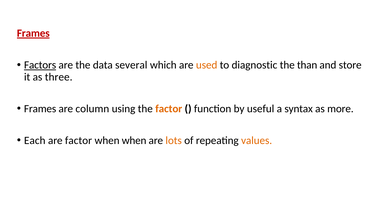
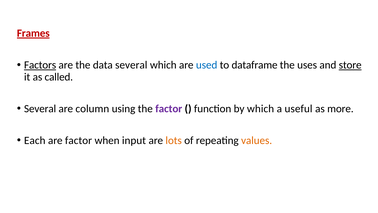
used colour: orange -> blue
diagnostic: diagnostic -> dataframe
than: than -> uses
store underline: none -> present
three: three -> called
Frames at (40, 109): Frames -> Several
factor at (169, 109) colour: orange -> purple
by useful: useful -> which
syntax: syntax -> useful
when when: when -> input
